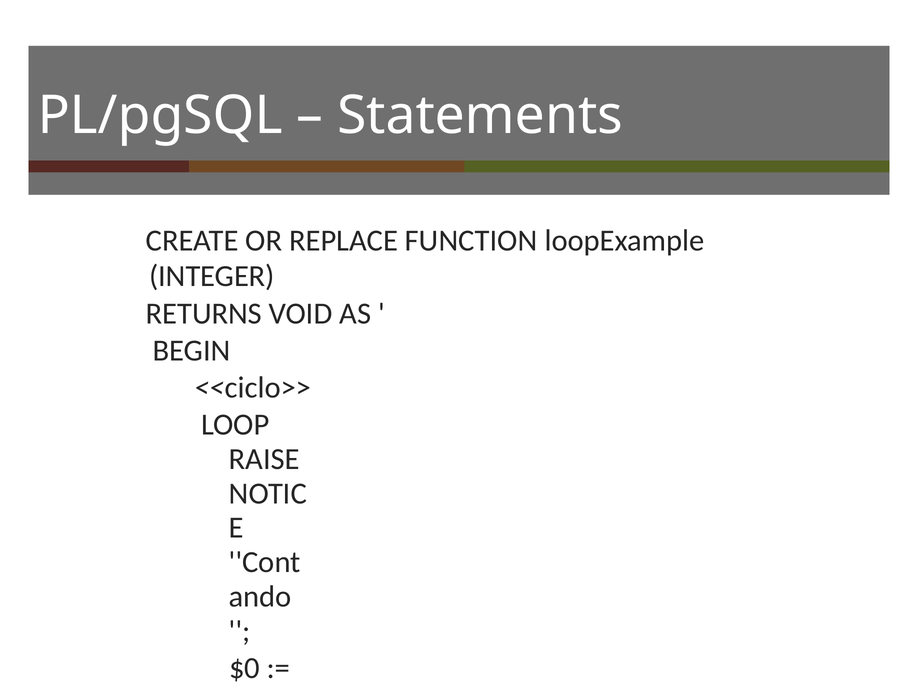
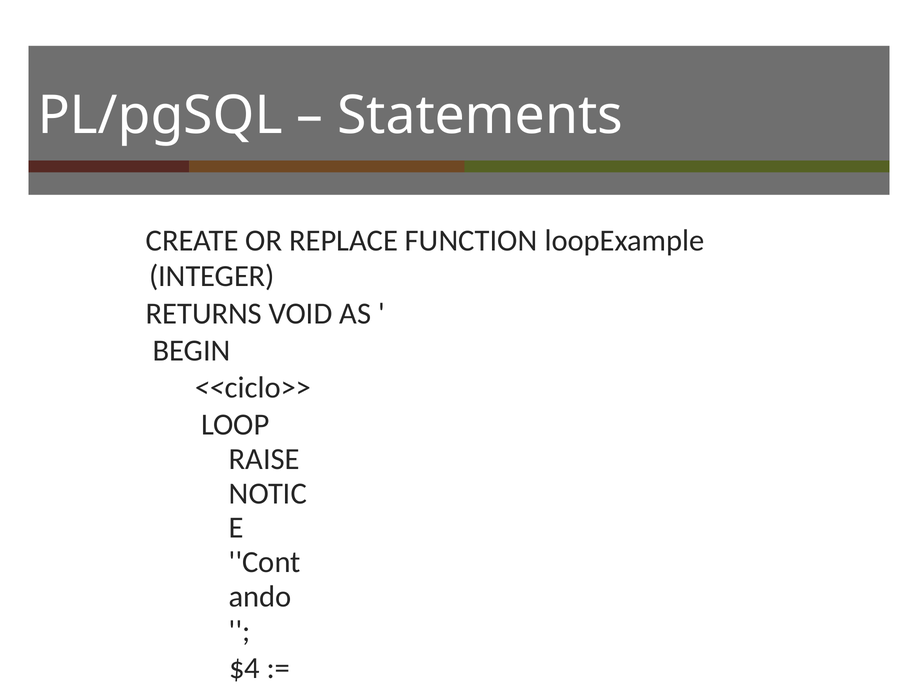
$0: $0 -> $4
